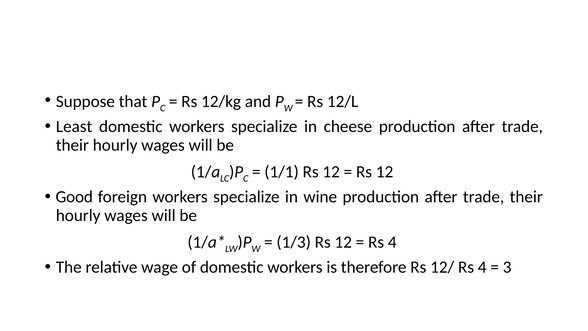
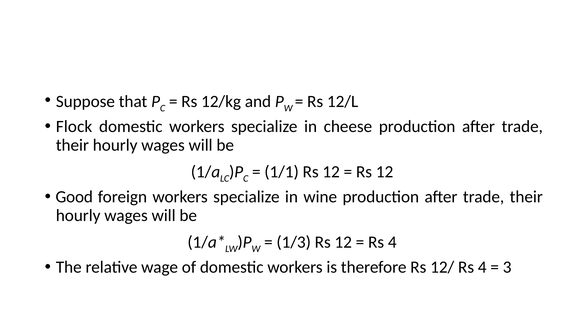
Least: Least -> Flock
